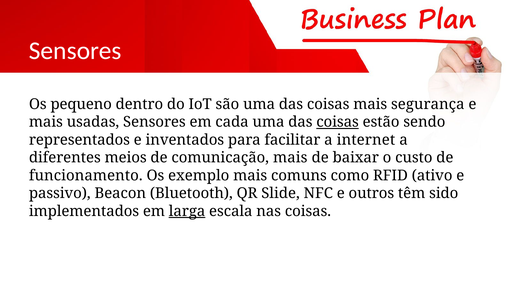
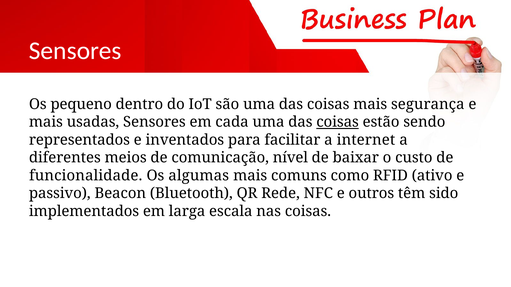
comunicação mais: mais -> nível
funcionamento: funcionamento -> funcionalidade
exemplo: exemplo -> algumas
Slide: Slide -> Rede
larga underline: present -> none
